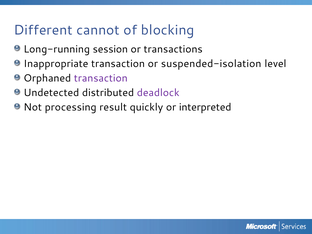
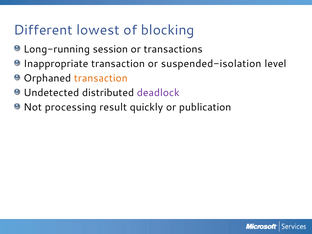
cannot: cannot -> lowest
transaction at (101, 78) colour: purple -> orange
interpreted: interpreted -> publication
